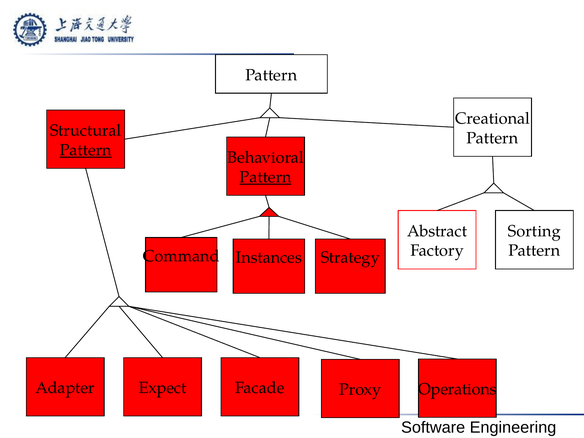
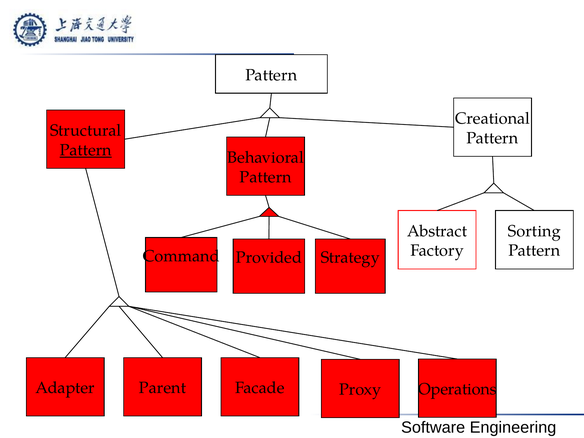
Pattern at (266, 177) underline: present -> none
Instances: Instances -> Provided
Expect: Expect -> Parent
